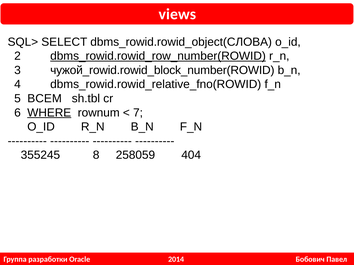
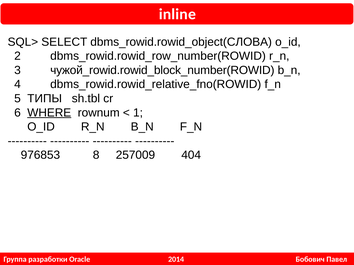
views: views -> inline
dbms_rowid.rowid_row_number(ROWID underline: present -> none
ВСЕМ: ВСЕМ -> ТИПЫ
7: 7 -> 1
355245: 355245 -> 976853
258059: 258059 -> 257009
